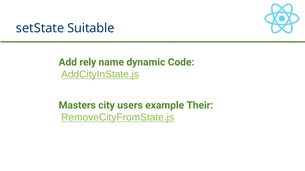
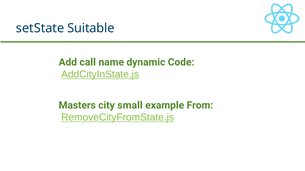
rely: rely -> call
users: users -> small
Their: Their -> From
